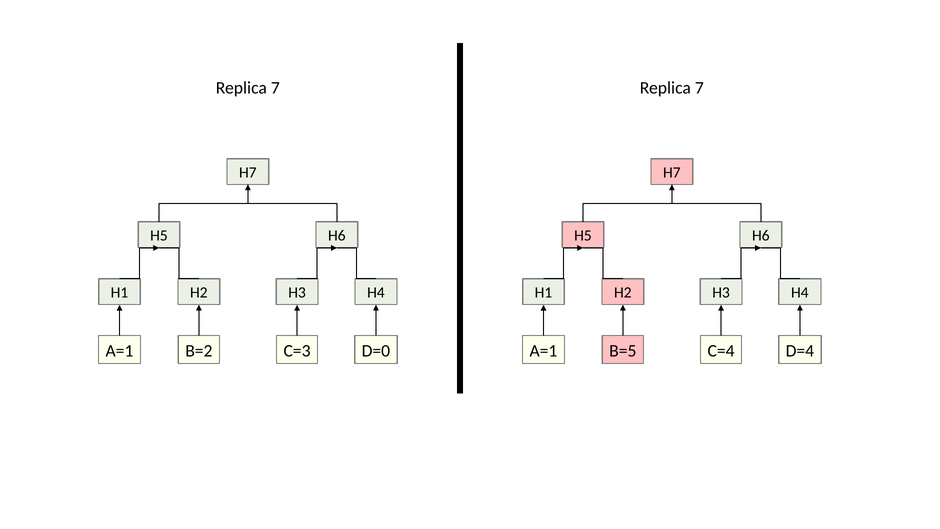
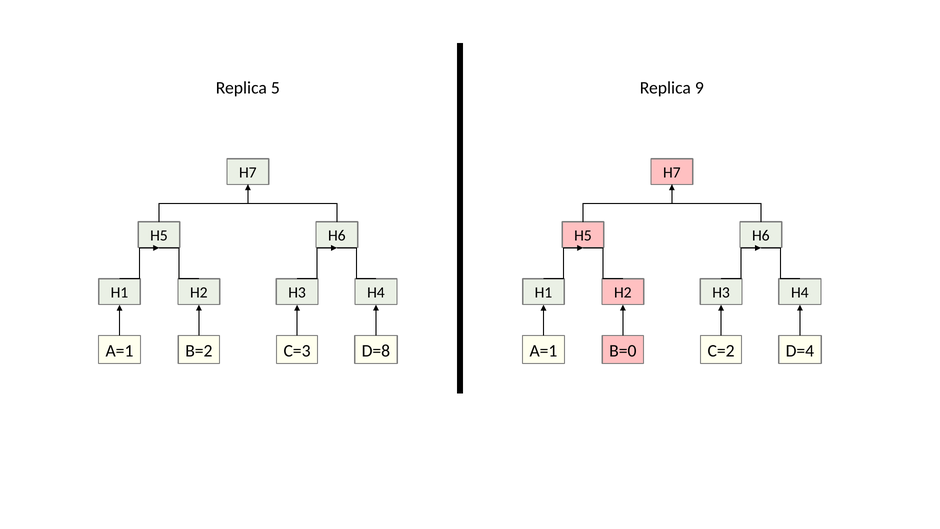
7 at (275, 88): 7 -> 5
7 at (699, 88): 7 -> 9
D=0: D=0 -> D=8
B=5: B=5 -> B=0
C=4: C=4 -> C=2
